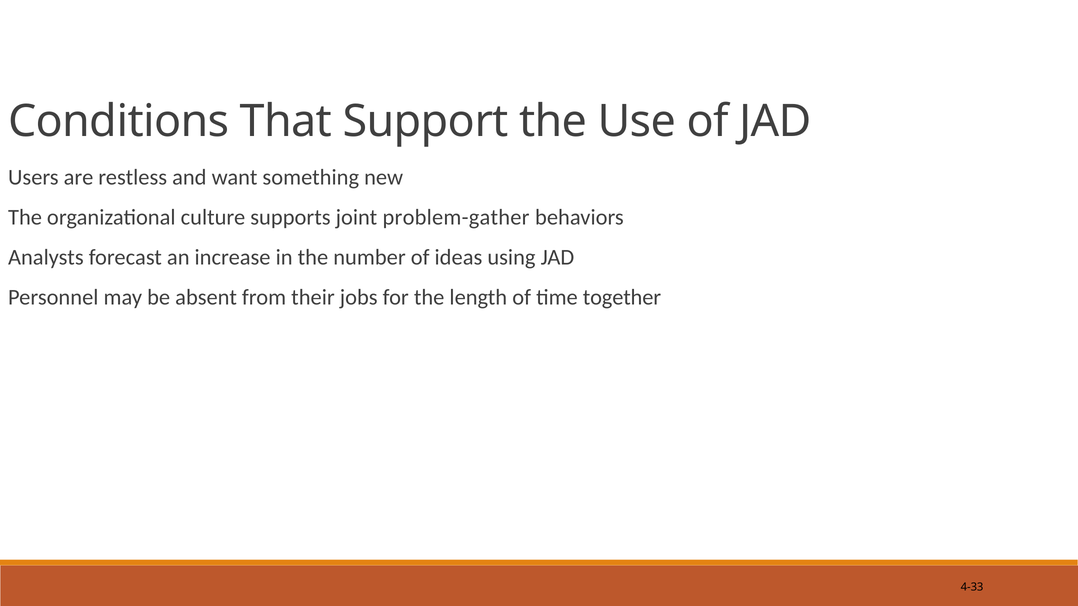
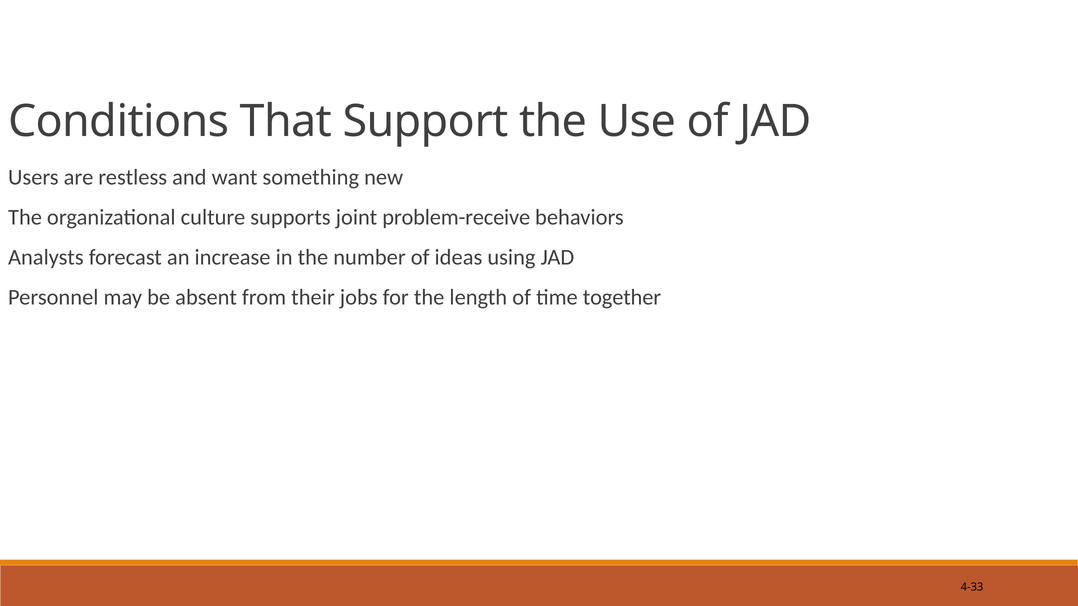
problem-gather: problem-gather -> problem-receive
